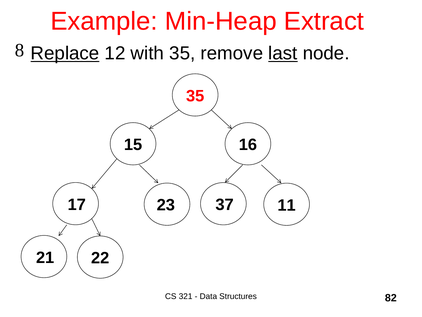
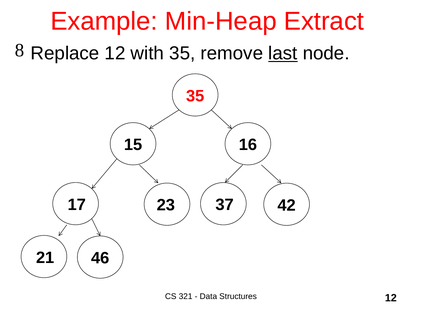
Replace underline: present -> none
11: 11 -> 42
22: 22 -> 46
Structures 82: 82 -> 12
